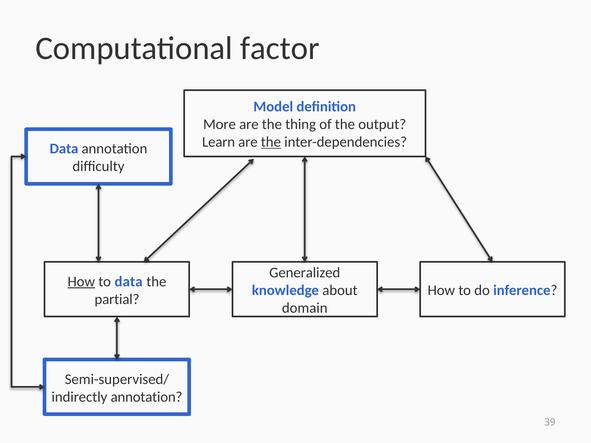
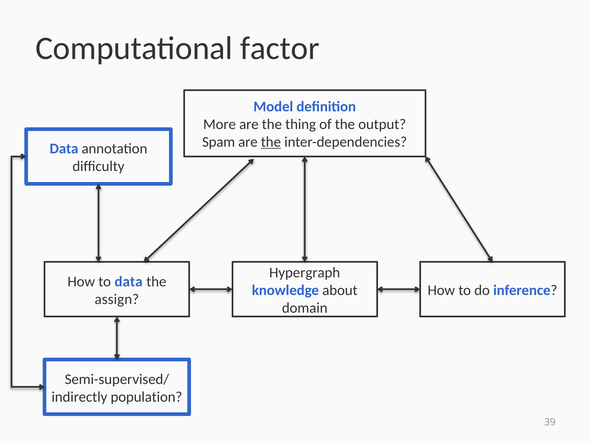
Learn: Learn -> Spam
Generalized: Generalized -> Hypergraph
How at (81, 282) underline: present -> none
partial: partial -> assign
annotation at (147, 397): annotation -> population
